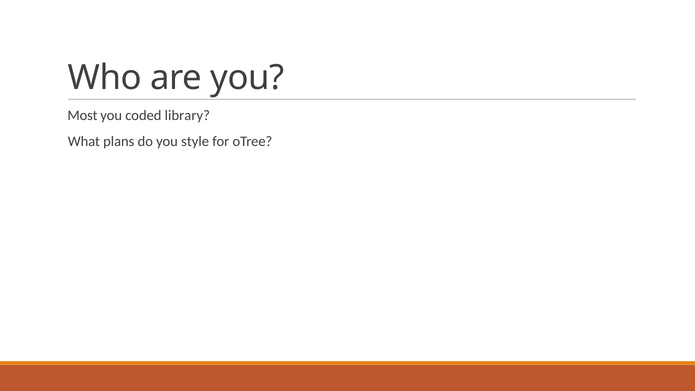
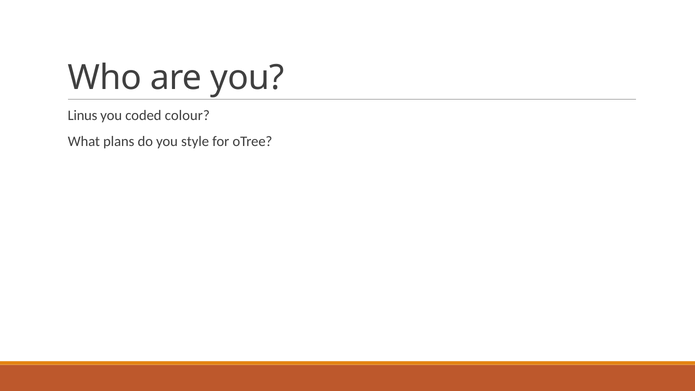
Most: Most -> Linus
library: library -> colour
